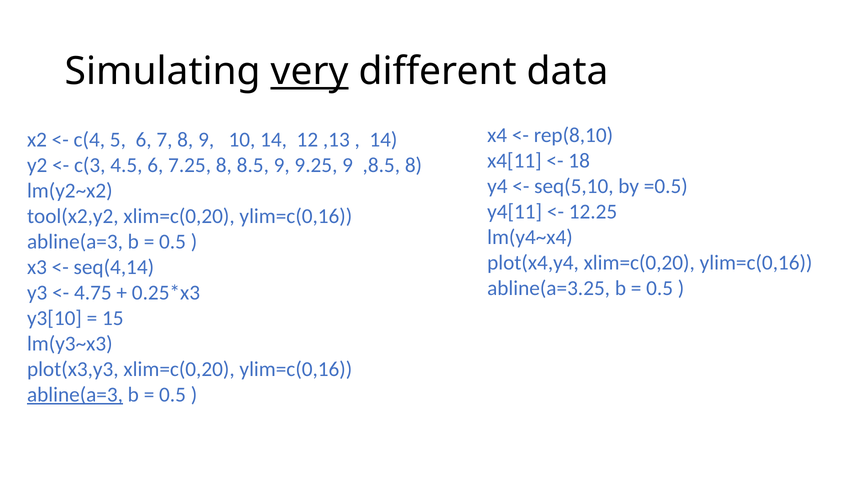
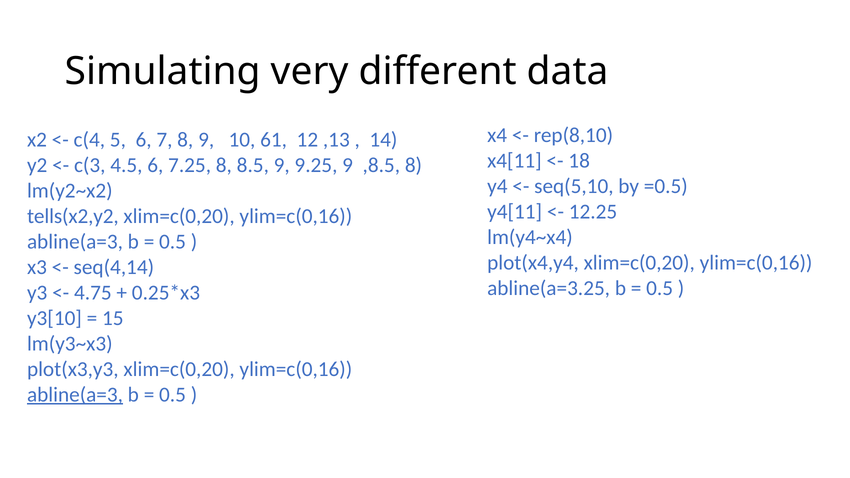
very underline: present -> none
10 14: 14 -> 61
tool(x2,y2: tool(x2,y2 -> tells(x2,y2
